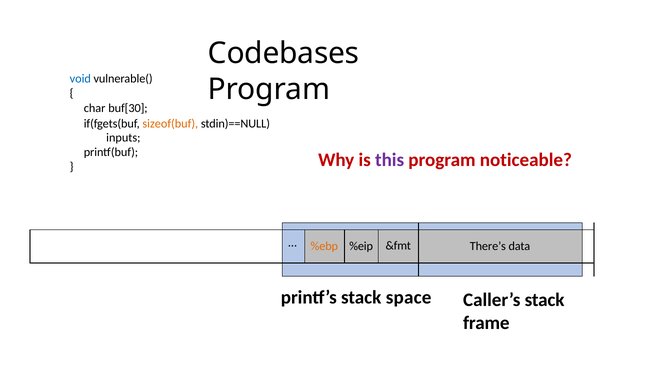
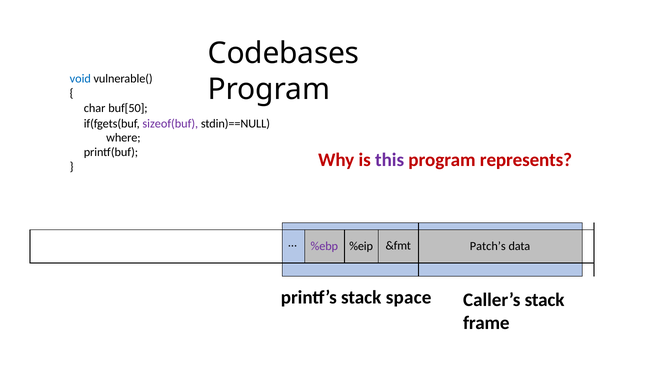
buf[30: buf[30 -> buf[50
sizeof(buf colour: orange -> purple
inputs: inputs -> where
noticeable: noticeable -> represents
%ebp colour: orange -> purple
There’s: There’s -> Patch’s
